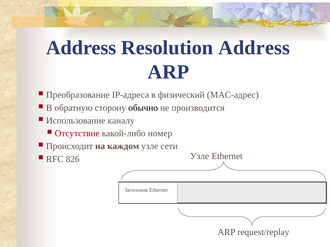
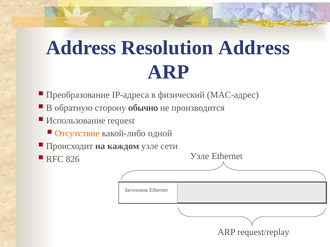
каналу: каналу -> request
Отсутствие colour: red -> orange
номер: номер -> одной
